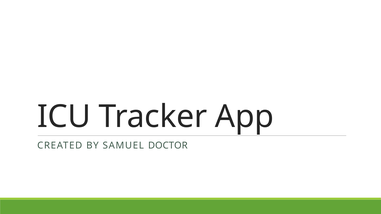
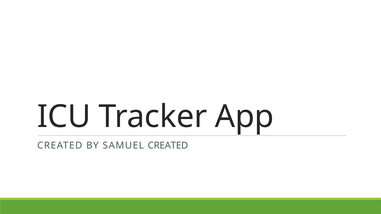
SAMUEL DOCTOR: DOCTOR -> CREATED
